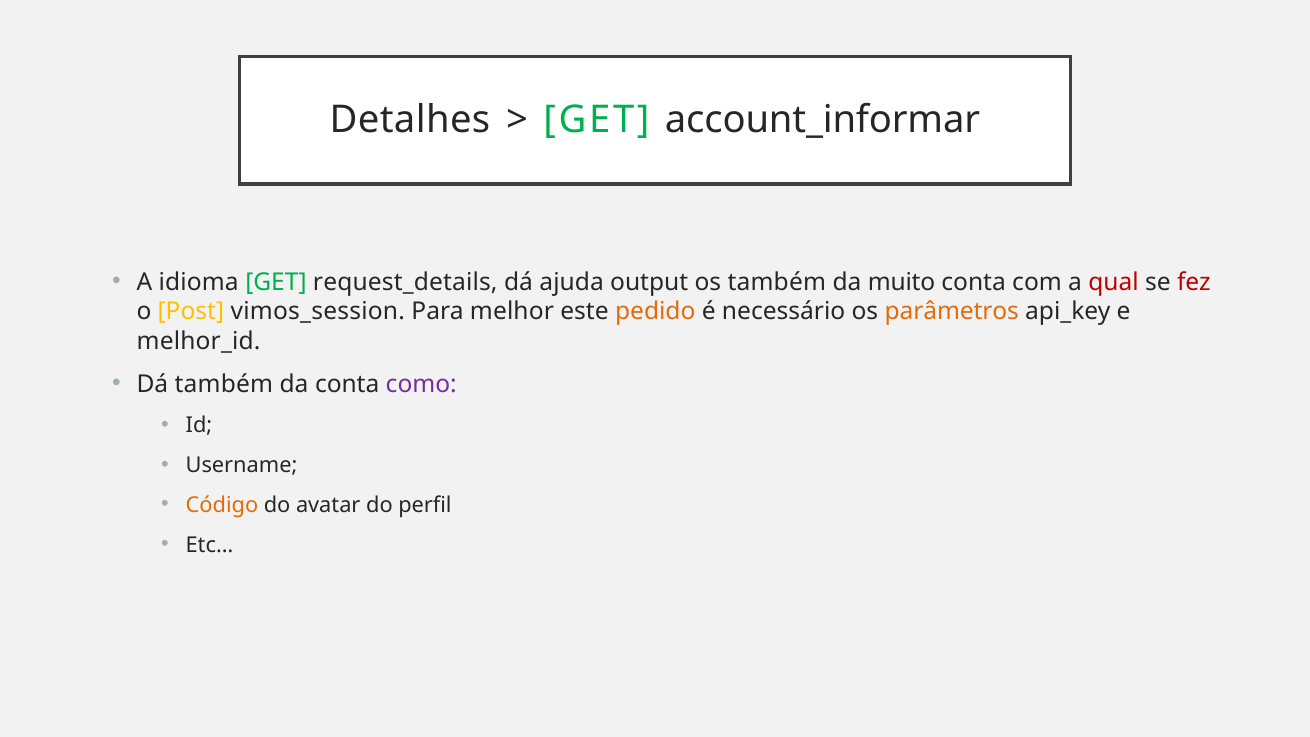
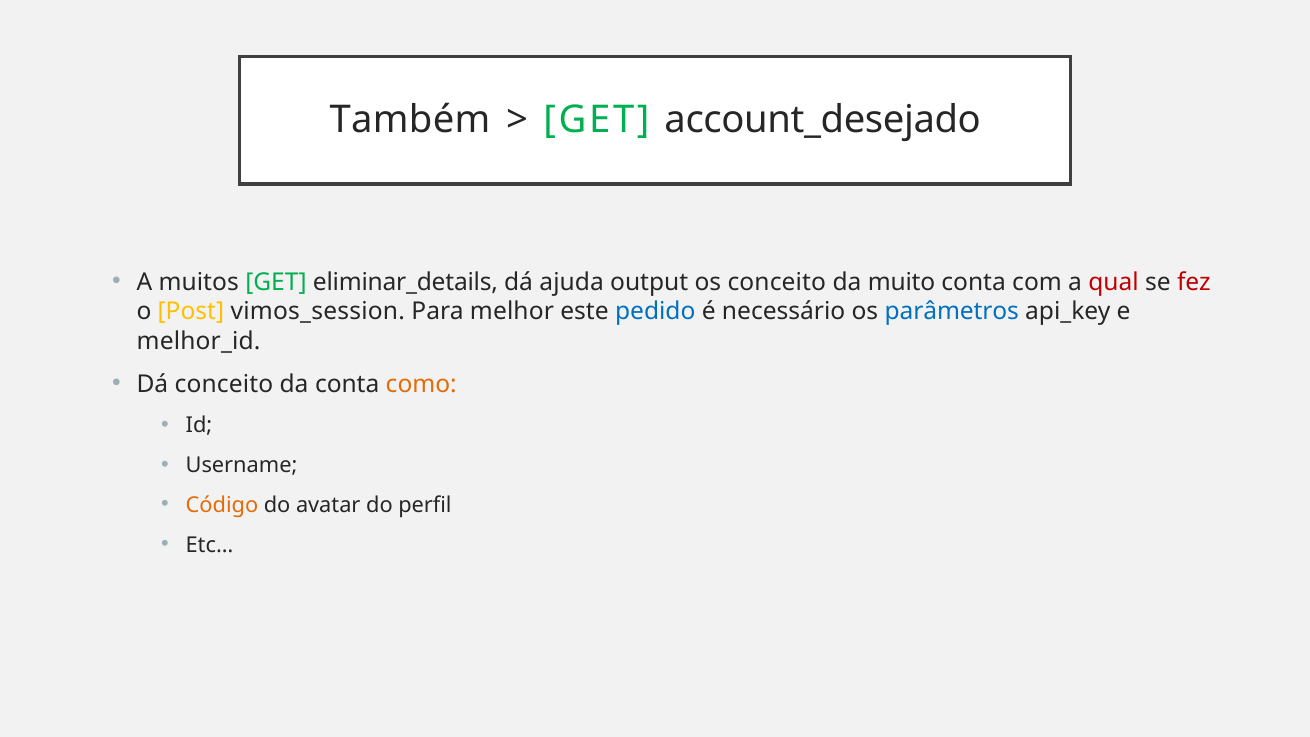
Detalhes: Detalhes -> Também
account_informar: account_informar -> account_desejado
idioma: idioma -> muitos
request_details: request_details -> eliminar_details
os também: também -> conceito
pedido colour: orange -> blue
parâmetros colour: orange -> blue
Dá também: também -> conceito
como colour: purple -> orange
